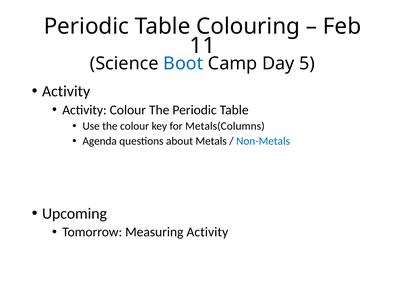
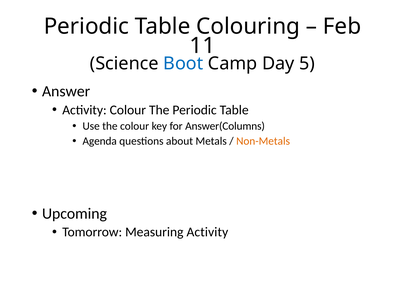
Activity at (66, 91): Activity -> Answer
Metals(Columns: Metals(Columns -> Answer(Columns
Non-Metals colour: blue -> orange
